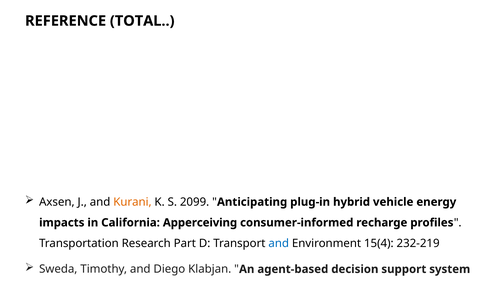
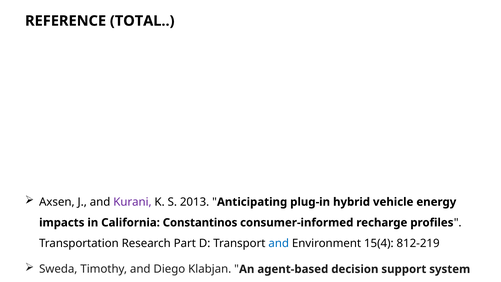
Kurani colour: orange -> purple
2099: 2099 -> 2013
Apperceiving: Apperceiving -> Constantinos
232-219: 232-219 -> 812-219
